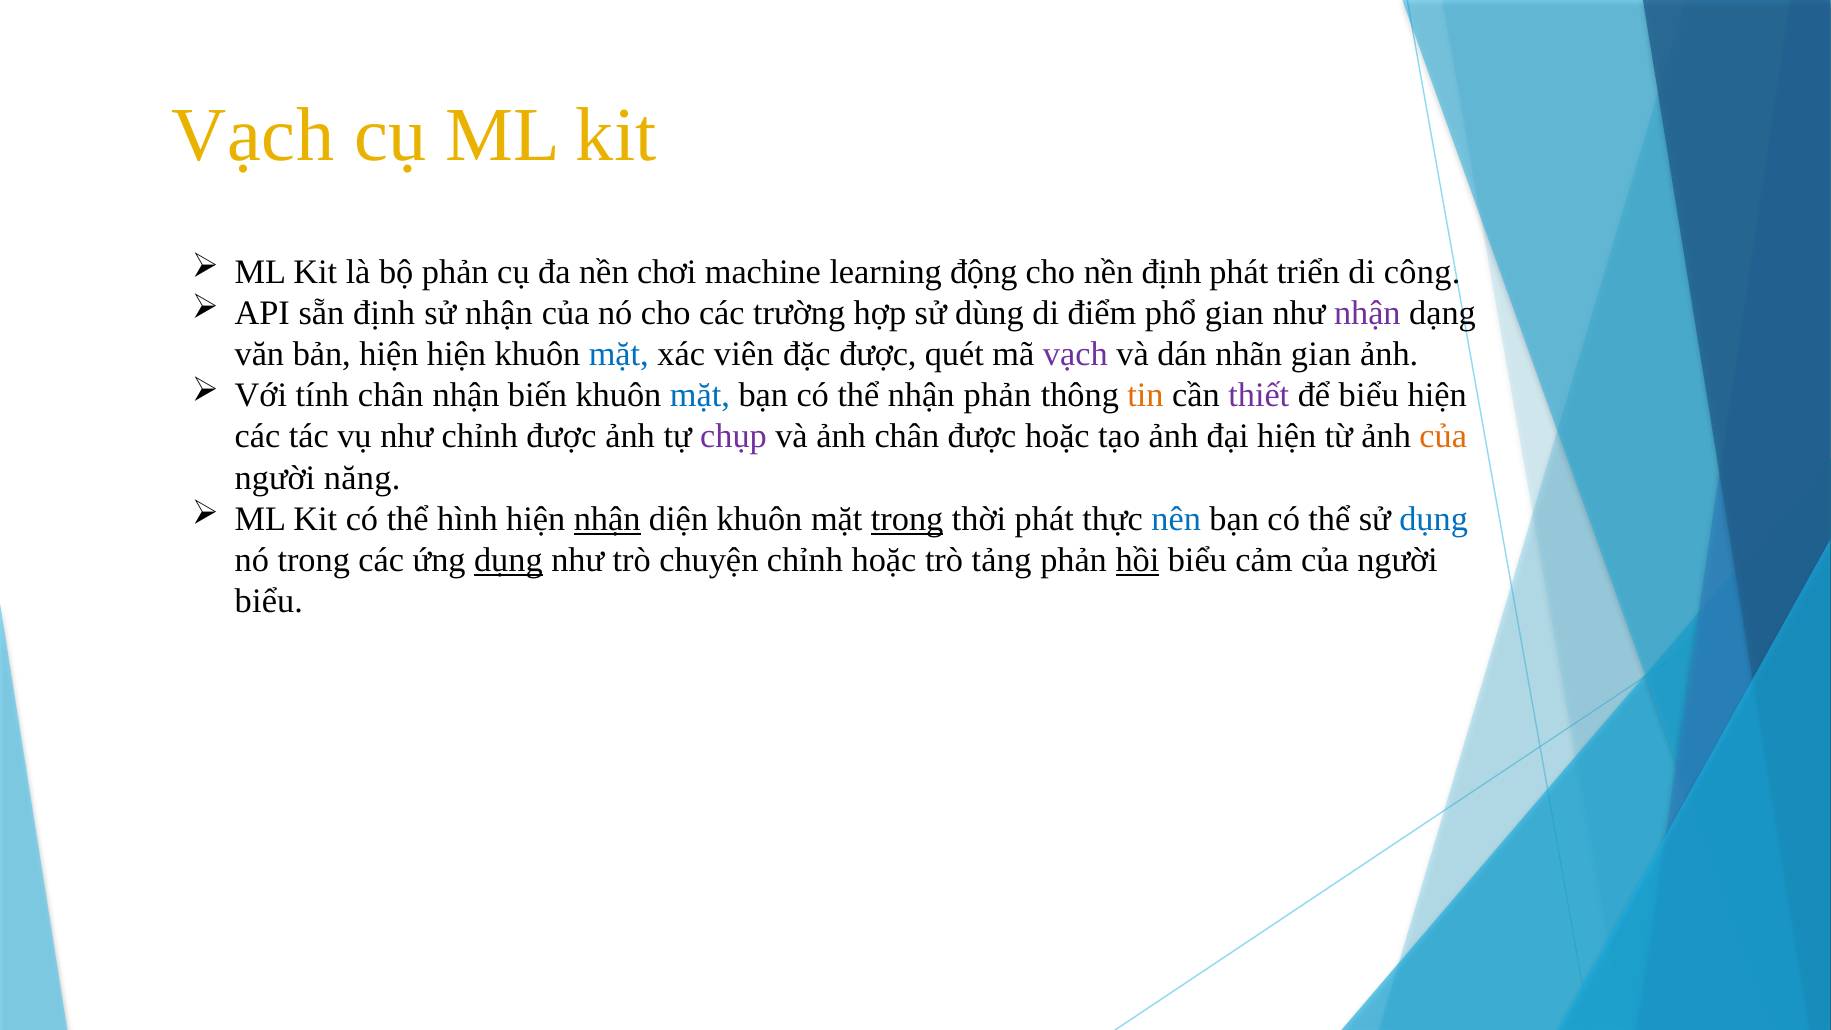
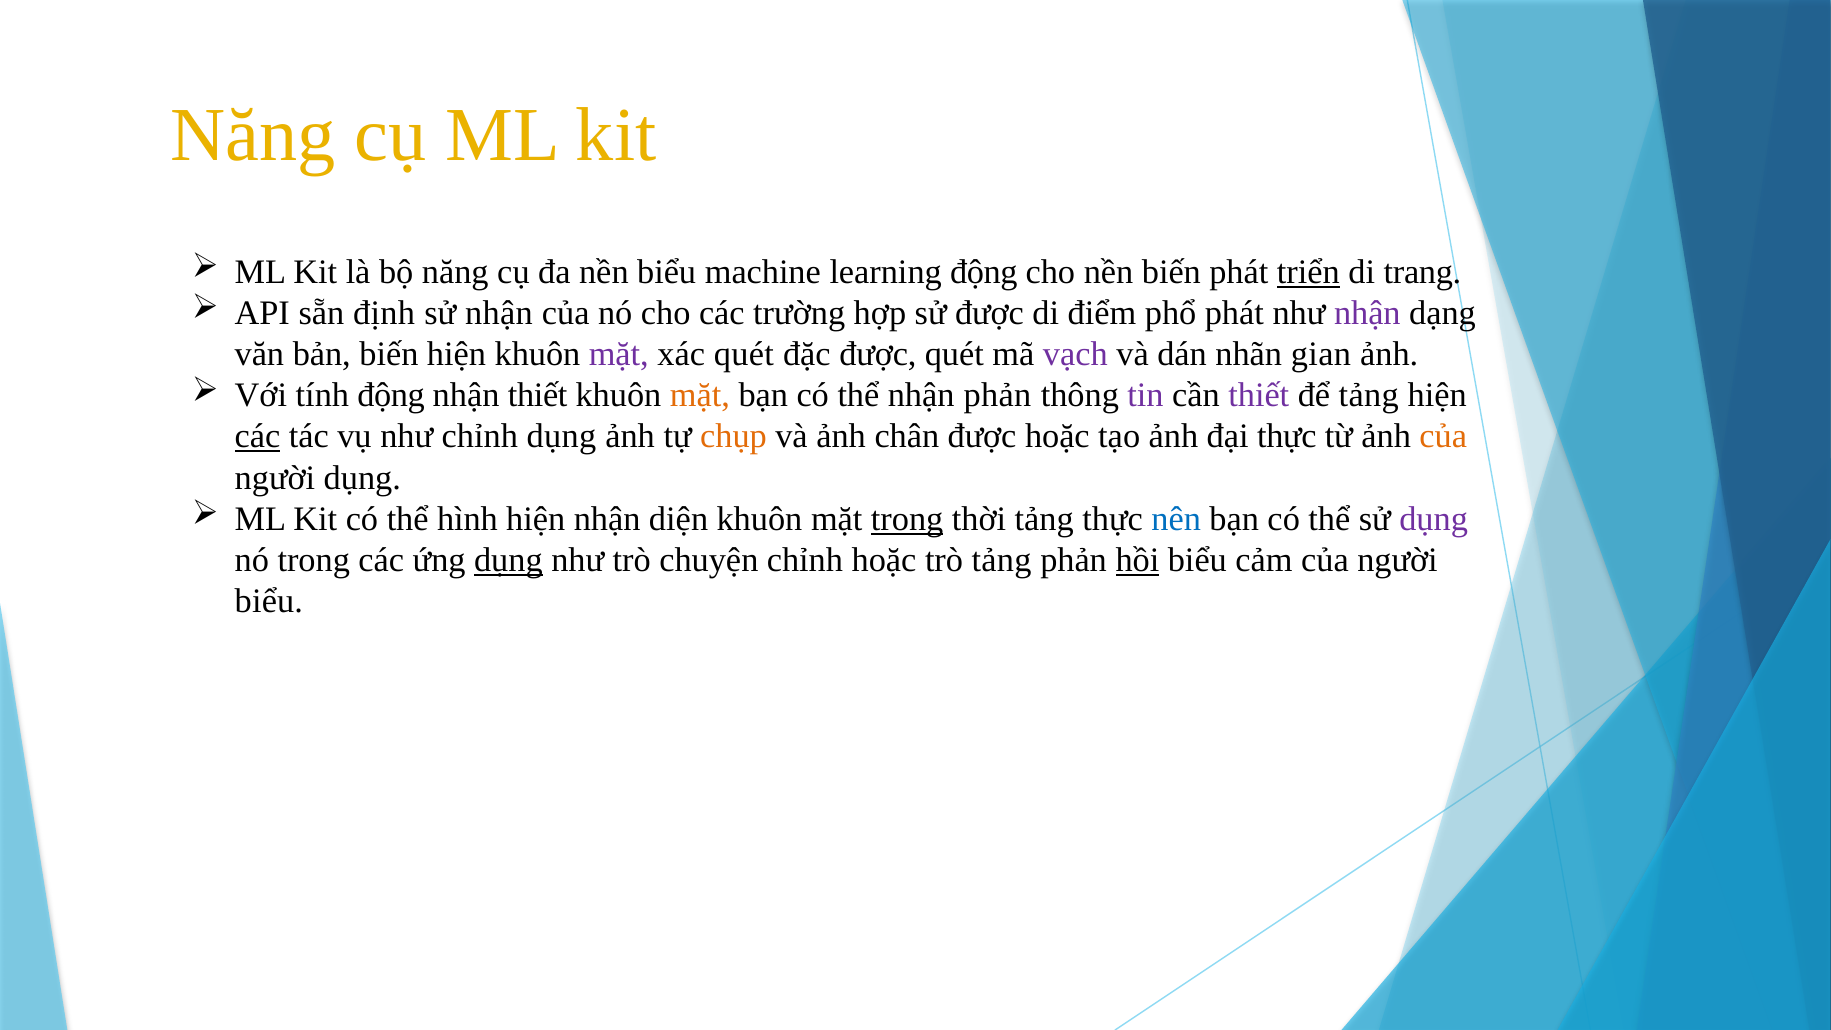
Vạch at (253, 136): Vạch -> Năng
bộ phản: phản -> năng
nền chơi: chơi -> biểu
nền định: định -> biến
triển underline: none -> present
công: công -> trang
sử dùng: dùng -> được
phổ gian: gian -> phát
bản hiện: hiện -> biến
mặt at (619, 354) colour: blue -> purple
xác viên: viên -> quét
tính chân: chân -> động
nhận biến: biến -> thiết
mặt at (700, 395) colour: blue -> orange
tin colour: orange -> purple
để biểu: biểu -> tảng
các at (258, 437) underline: none -> present
chỉnh được: được -> dụng
chụp colour: purple -> orange
đại hiện: hiện -> thực
người năng: năng -> dụng
nhận at (607, 519) underline: present -> none
thời phát: phát -> tảng
dụng at (1434, 519) colour: blue -> purple
